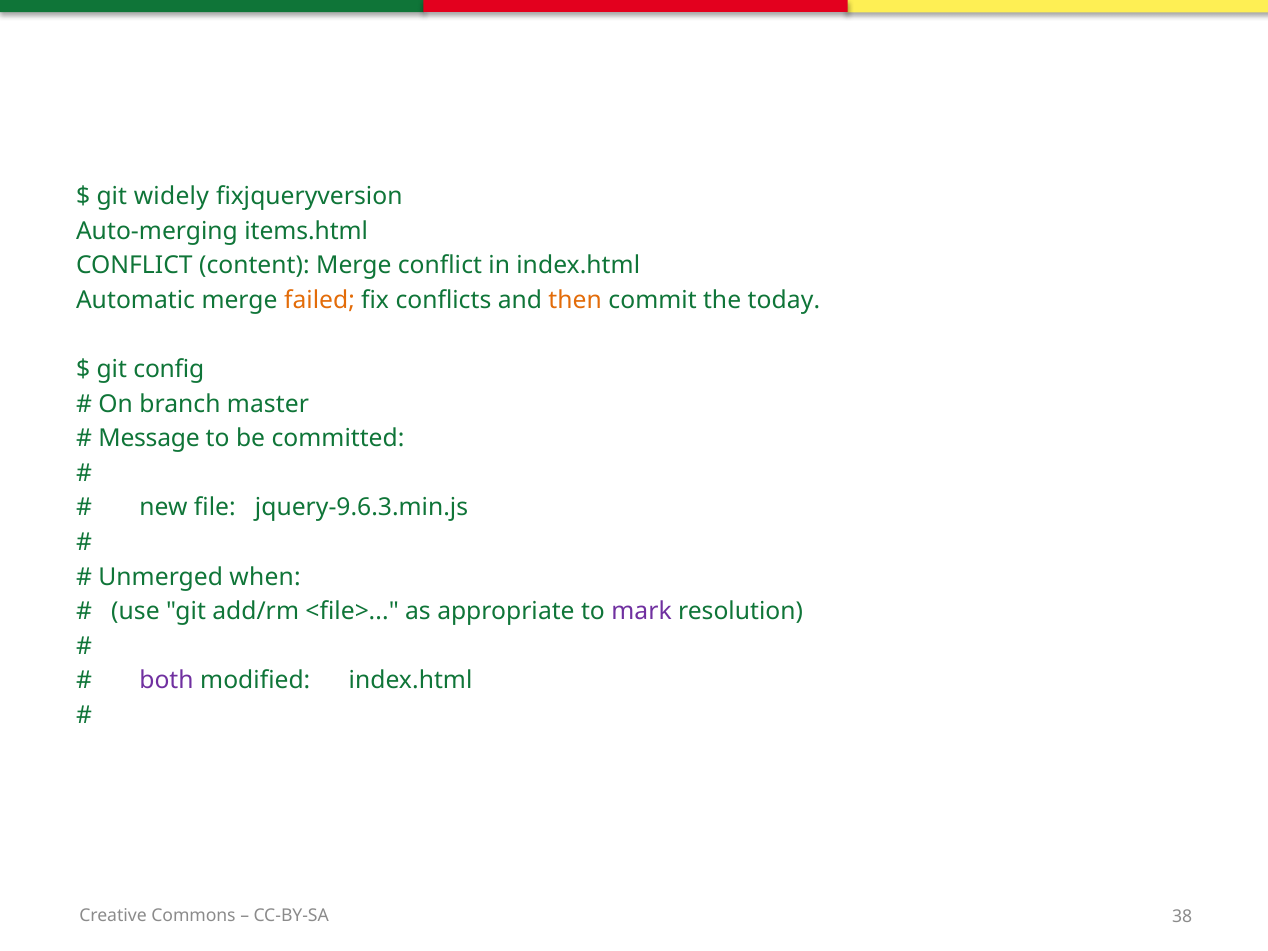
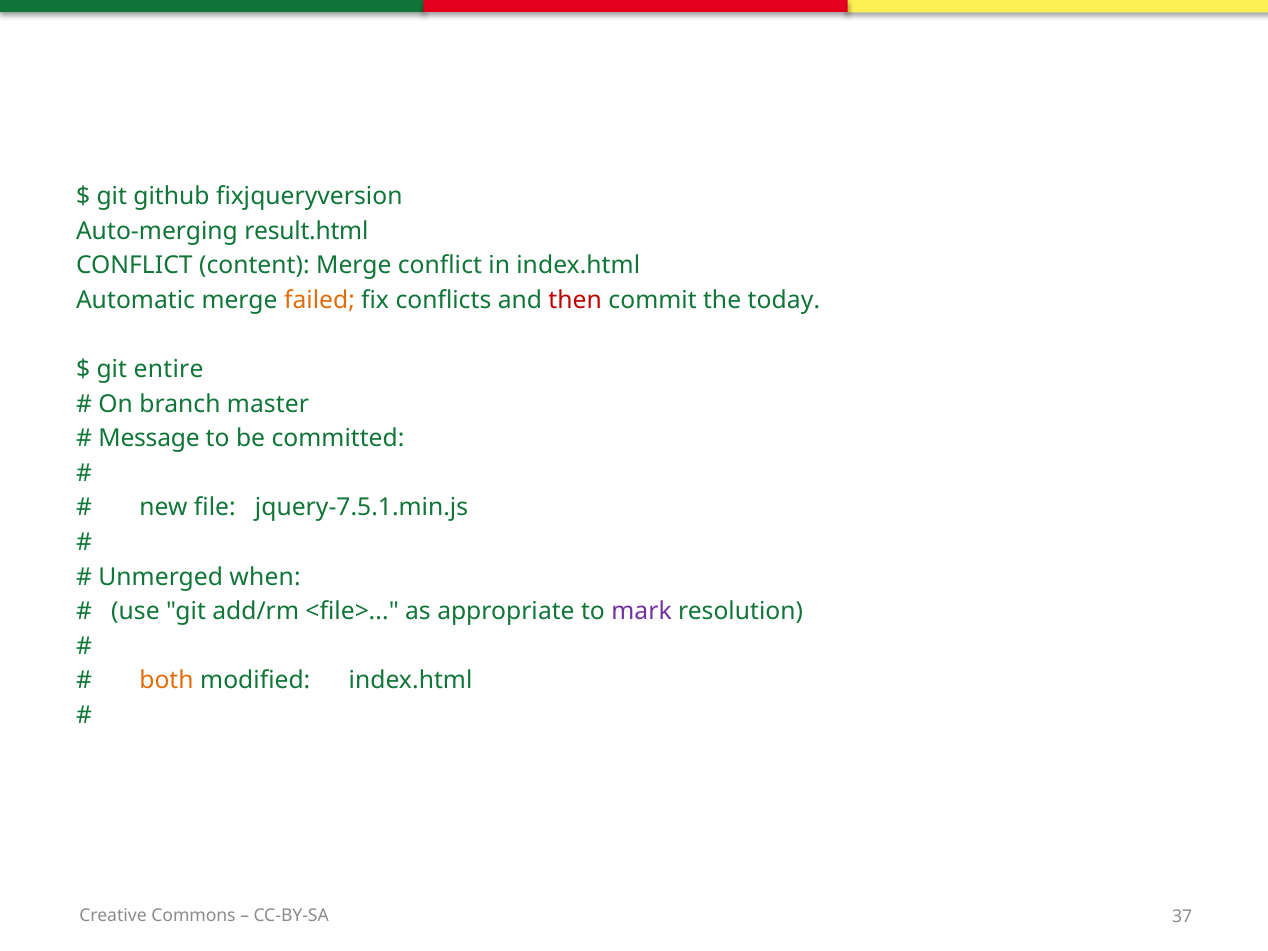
widely: widely -> github
items.html: items.html -> result.html
then colour: orange -> red
config: config -> entire
jquery-9.6.3.min.js: jquery-9.6.3.min.js -> jquery-7.5.1.min.js
both colour: purple -> orange
38: 38 -> 37
